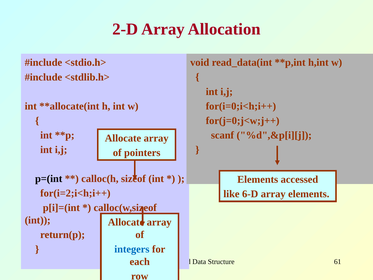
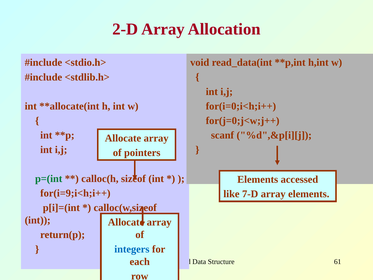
p=(int colour: black -> green
for(i=2;i<h;i++: for(i=2;i<h;i++ -> for(i=9;i<h;i++
6-D: 6-D -> 7-D
